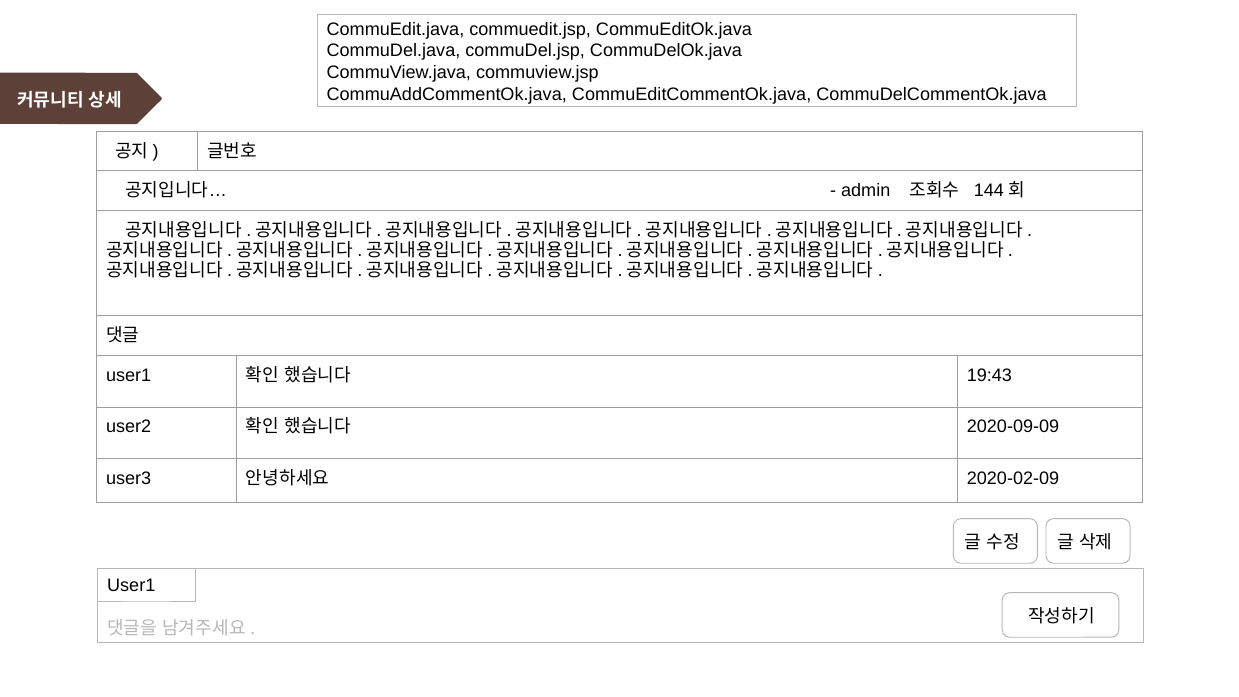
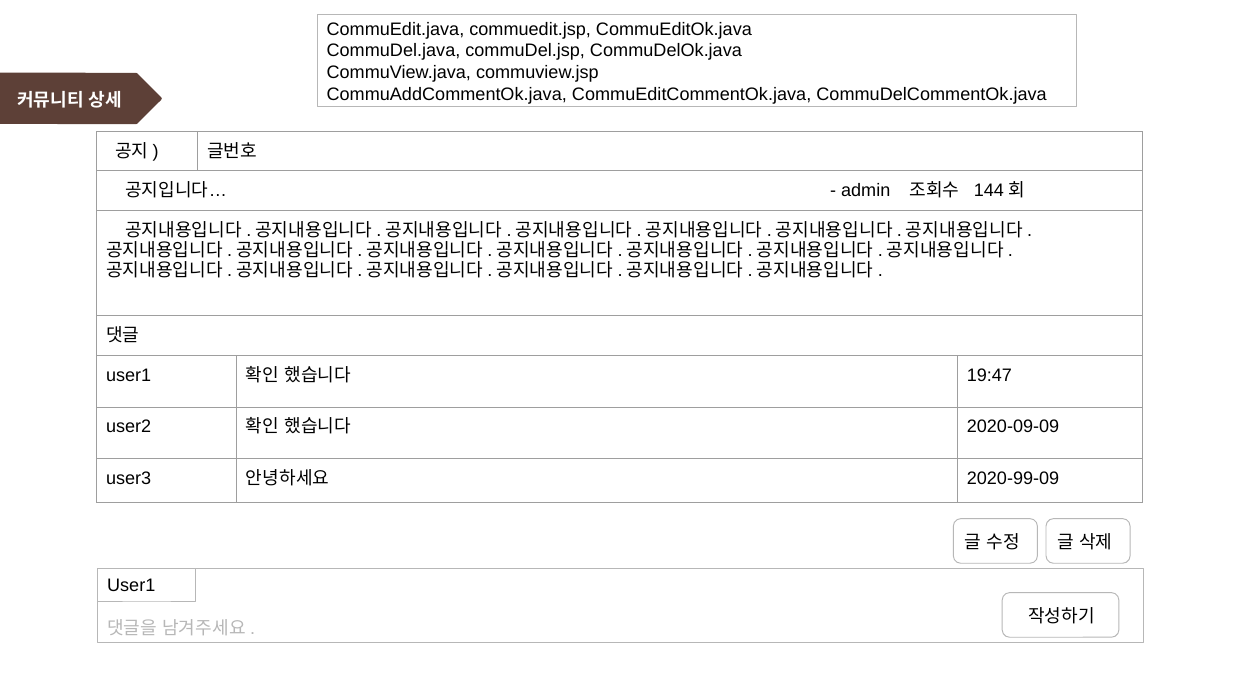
19:43: 19:43 -> 19:47
2020-02-09: 2020-02-09 -> 2020-99-09
